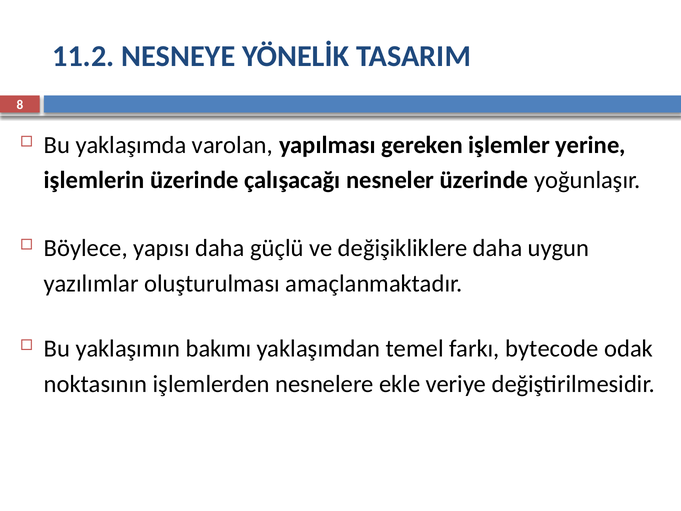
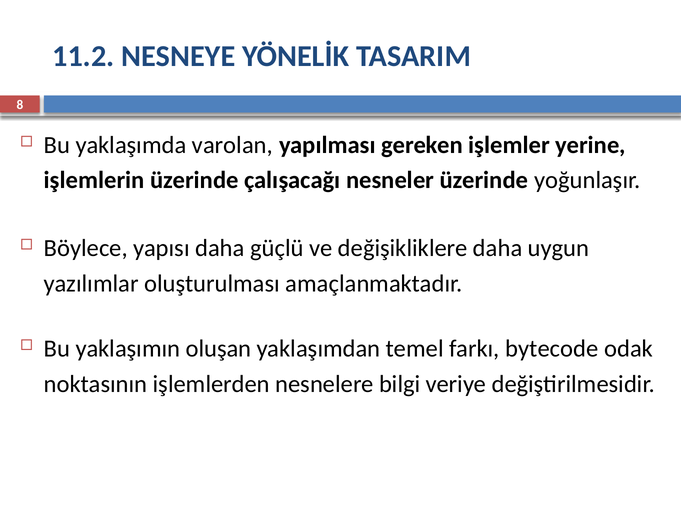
bakımı: bakımı -> oluşan
ekle: ekle -> bilgi
